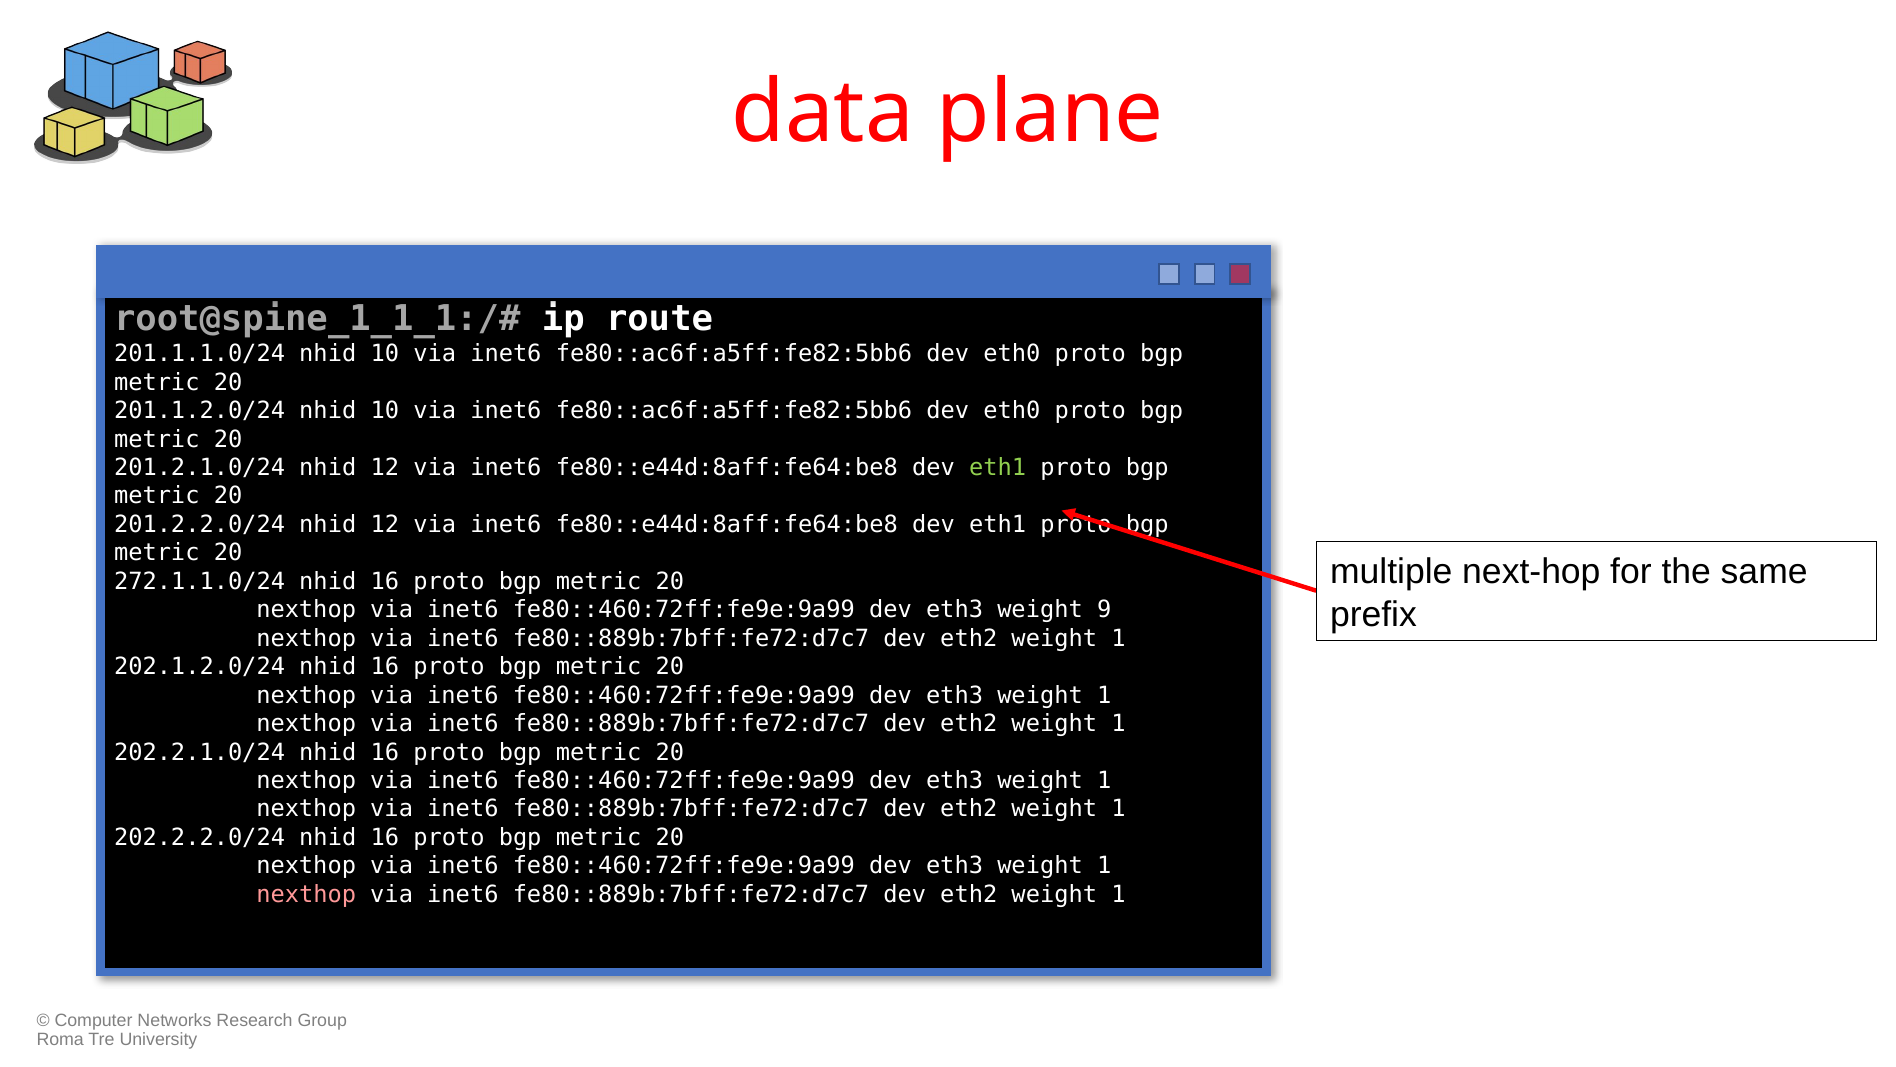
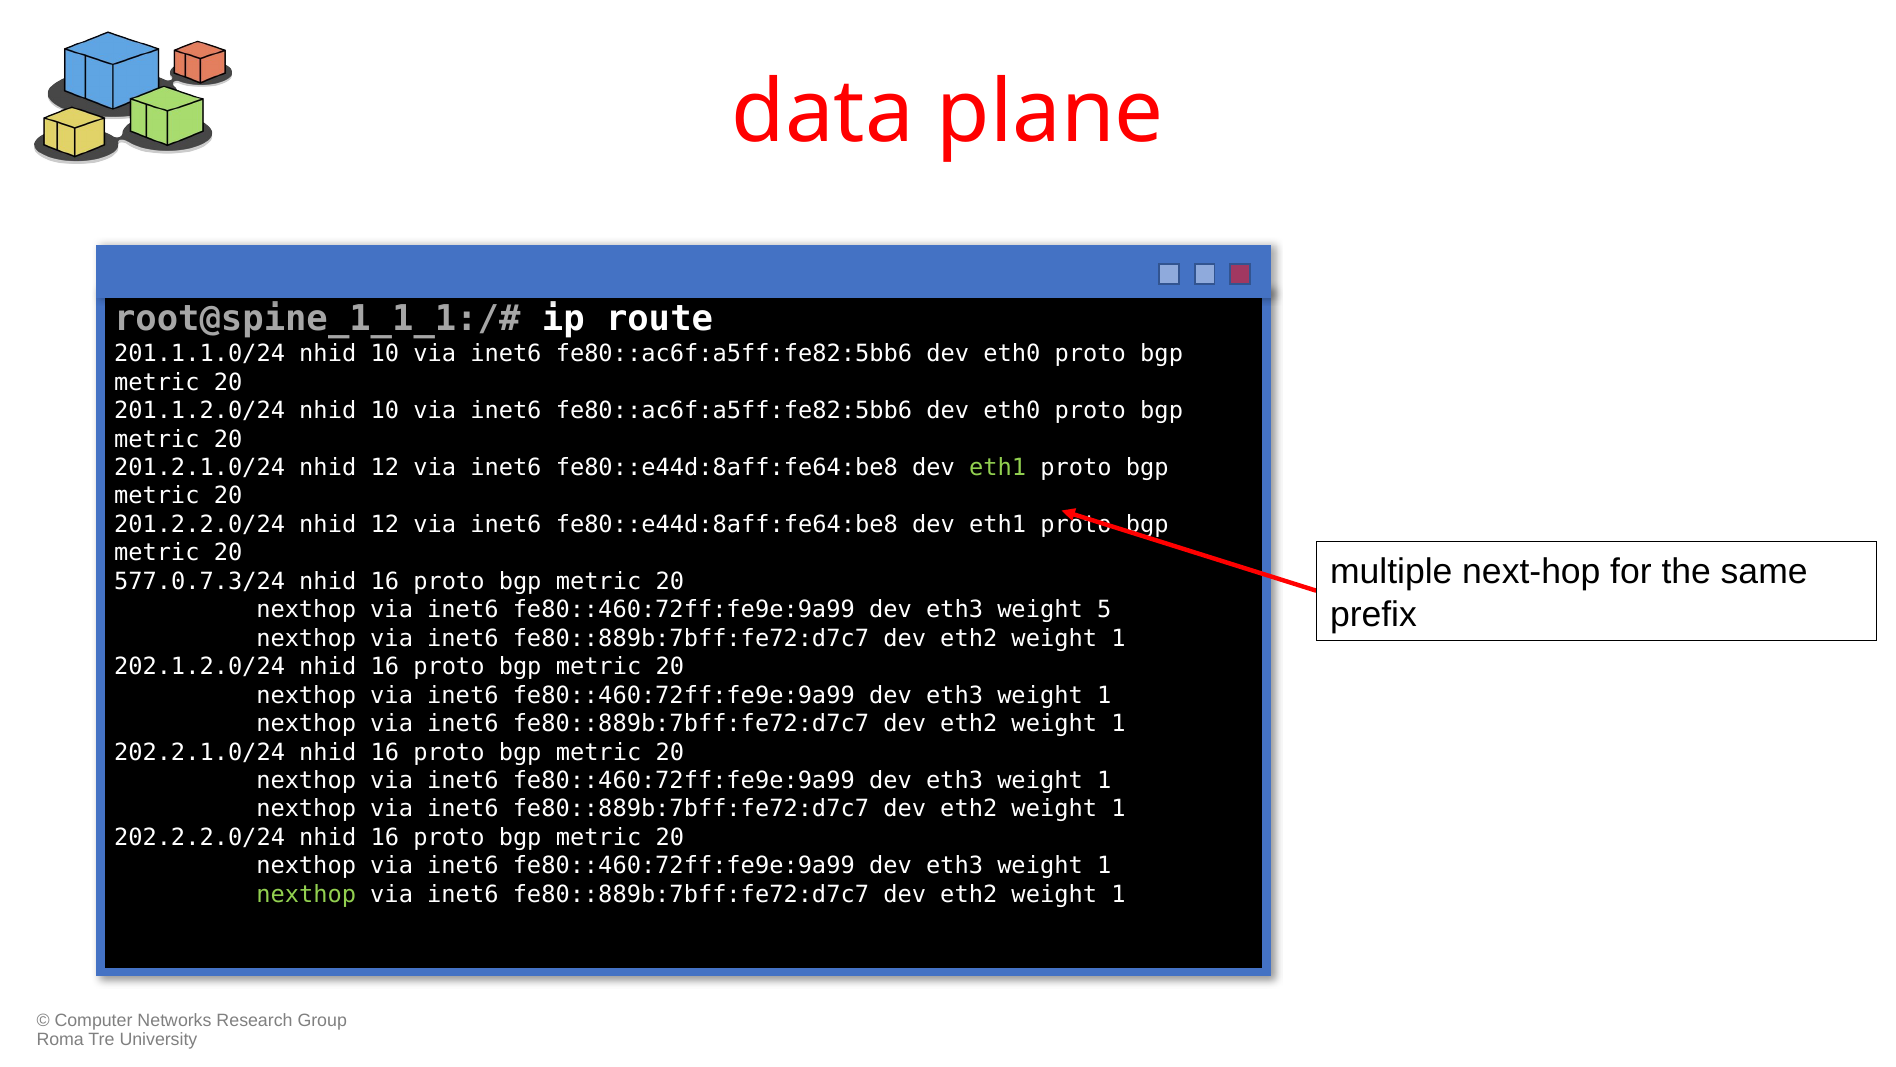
272.1.1.0/24: 272.1.1.0/24 -> 577.0.7.3/24
9: 9 -> 5
nexthop at (306, 894) colour: pink -> light green
